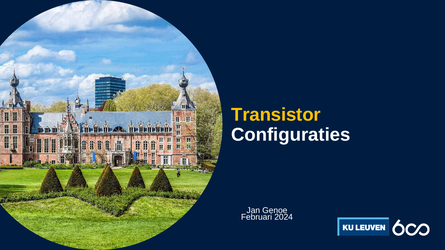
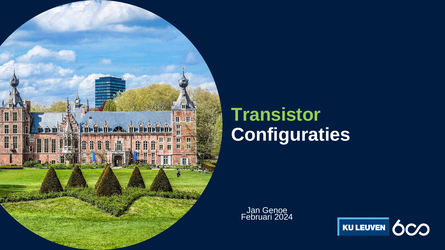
Transistor colour: yellow -> light green
